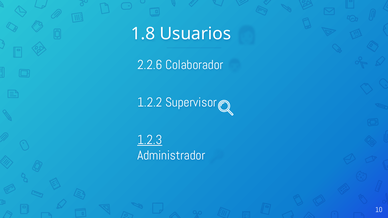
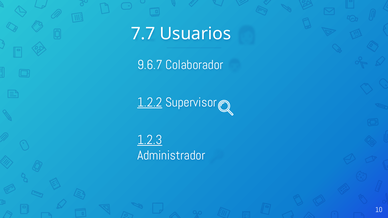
1.8: 1.8 -> 7.7
2.2.6: 2.2.6 -> 9.6.7
1.2.2 underline: none -> present
